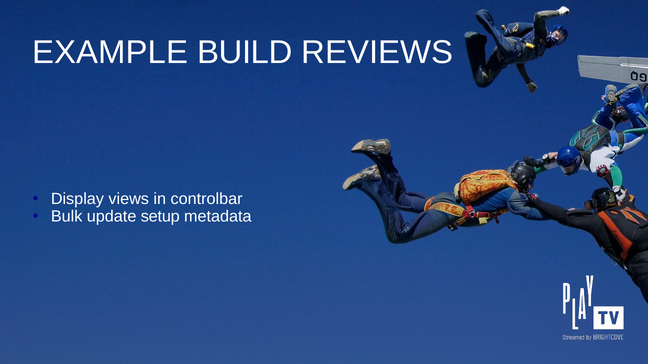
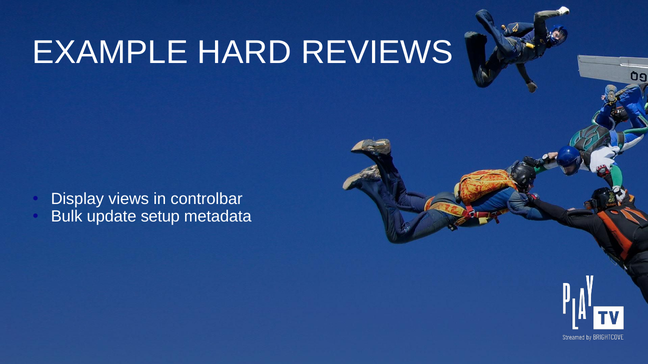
BUILD: BUILD -> HARD
